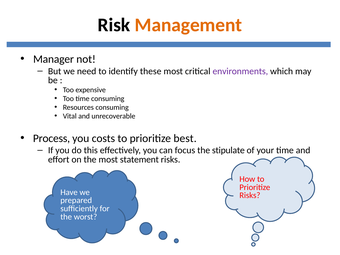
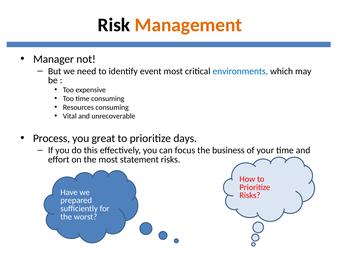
these: these -> event
environments colour: purple -> blue
costs: costs -> great
best: best -> days
stipulate: stipulate -> business
